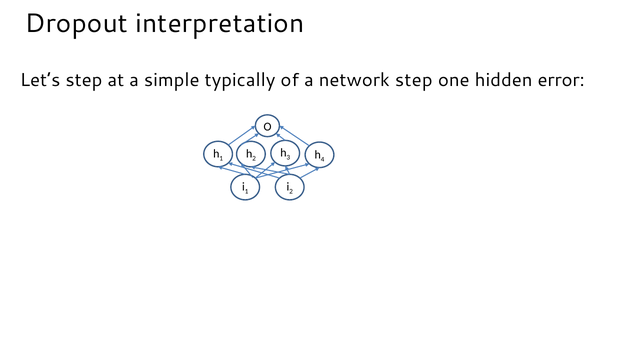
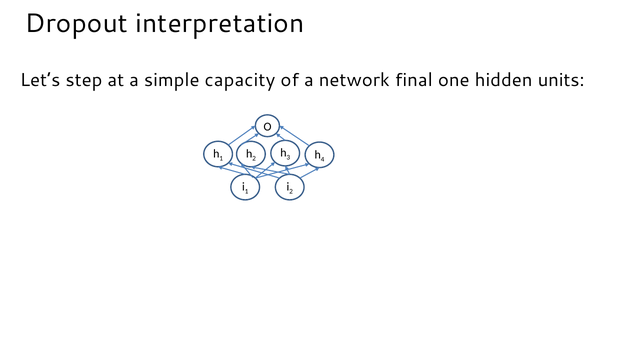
typically: typically -> capacity
network step: step -> final
error: error -> units
